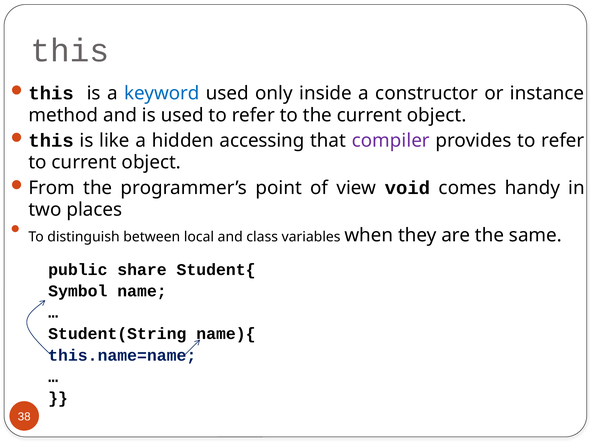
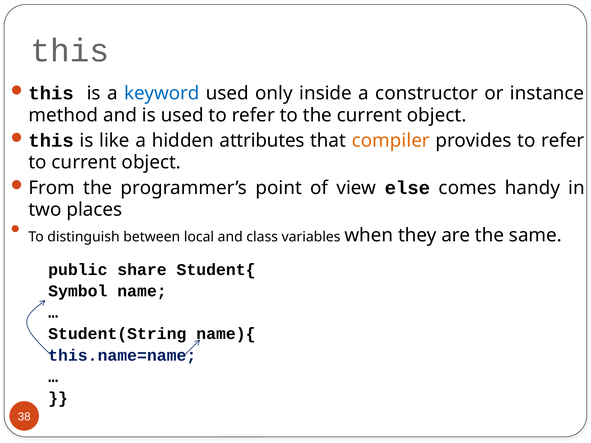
accessing: accessing -> attributes
compiler colour: purple -> orange
void: void -> else
